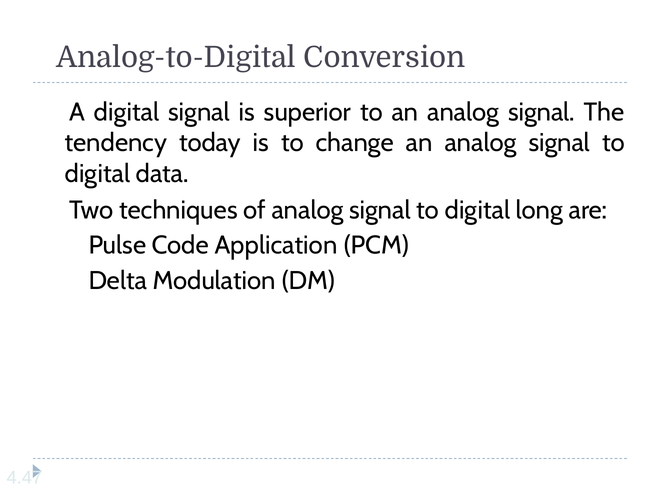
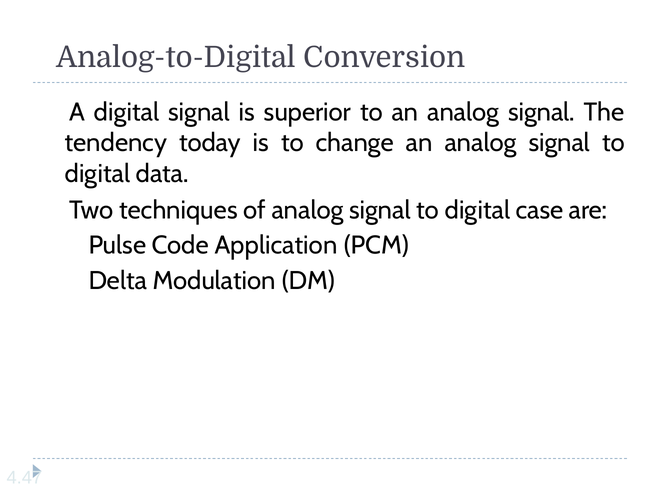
long: long -> case
